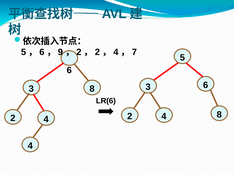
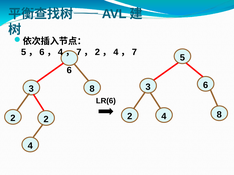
9 at (60, 52): 9 -> 4
2 at (79, 52): 2 -> 7
2 4: 4 -> 2
